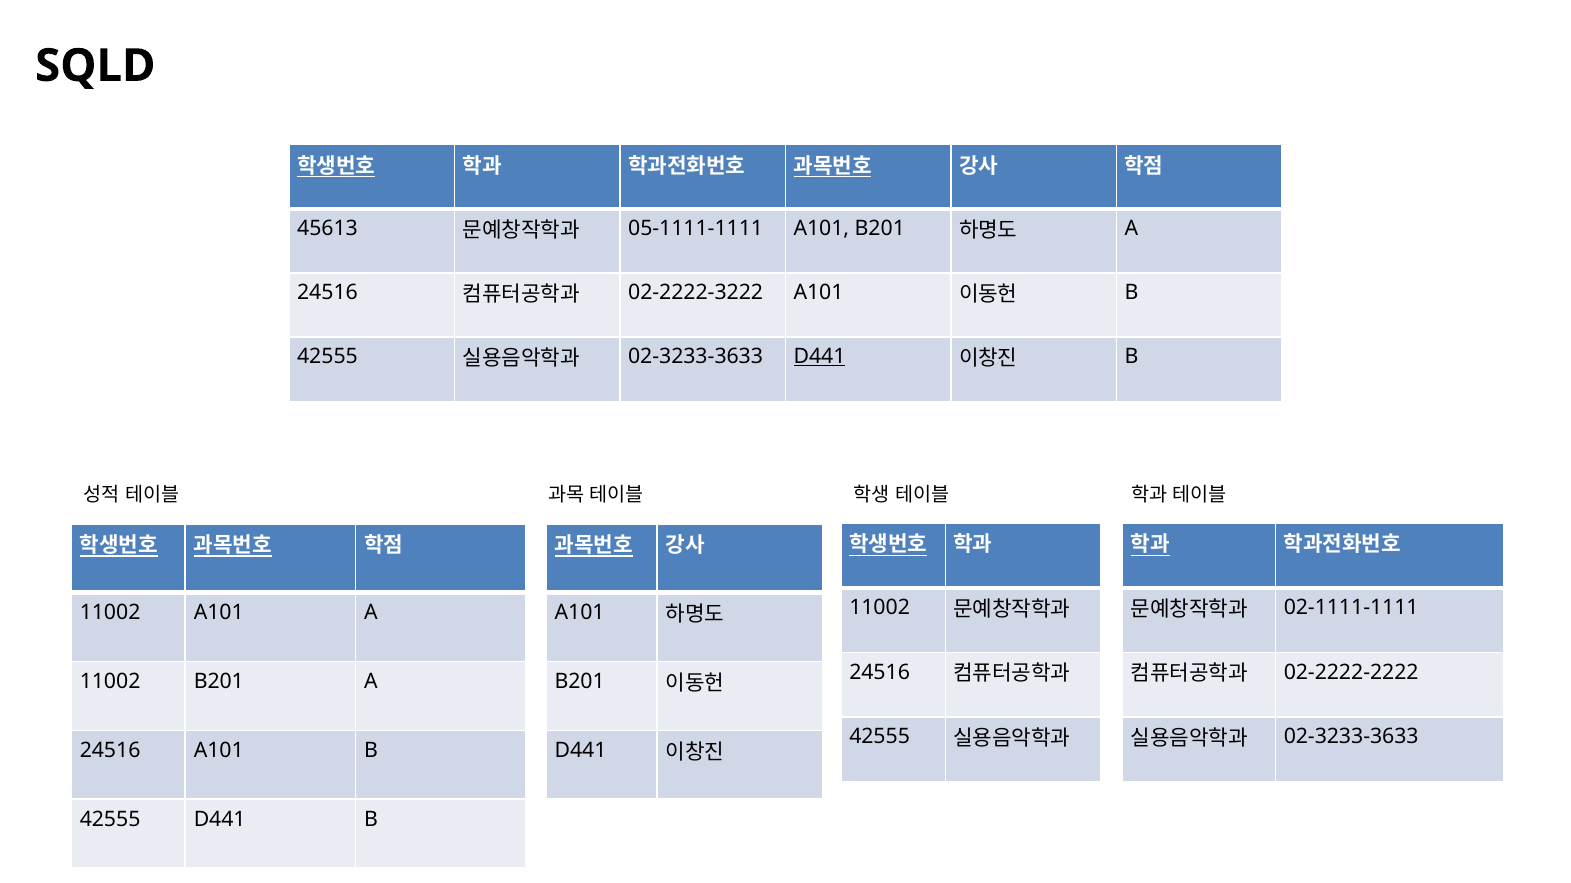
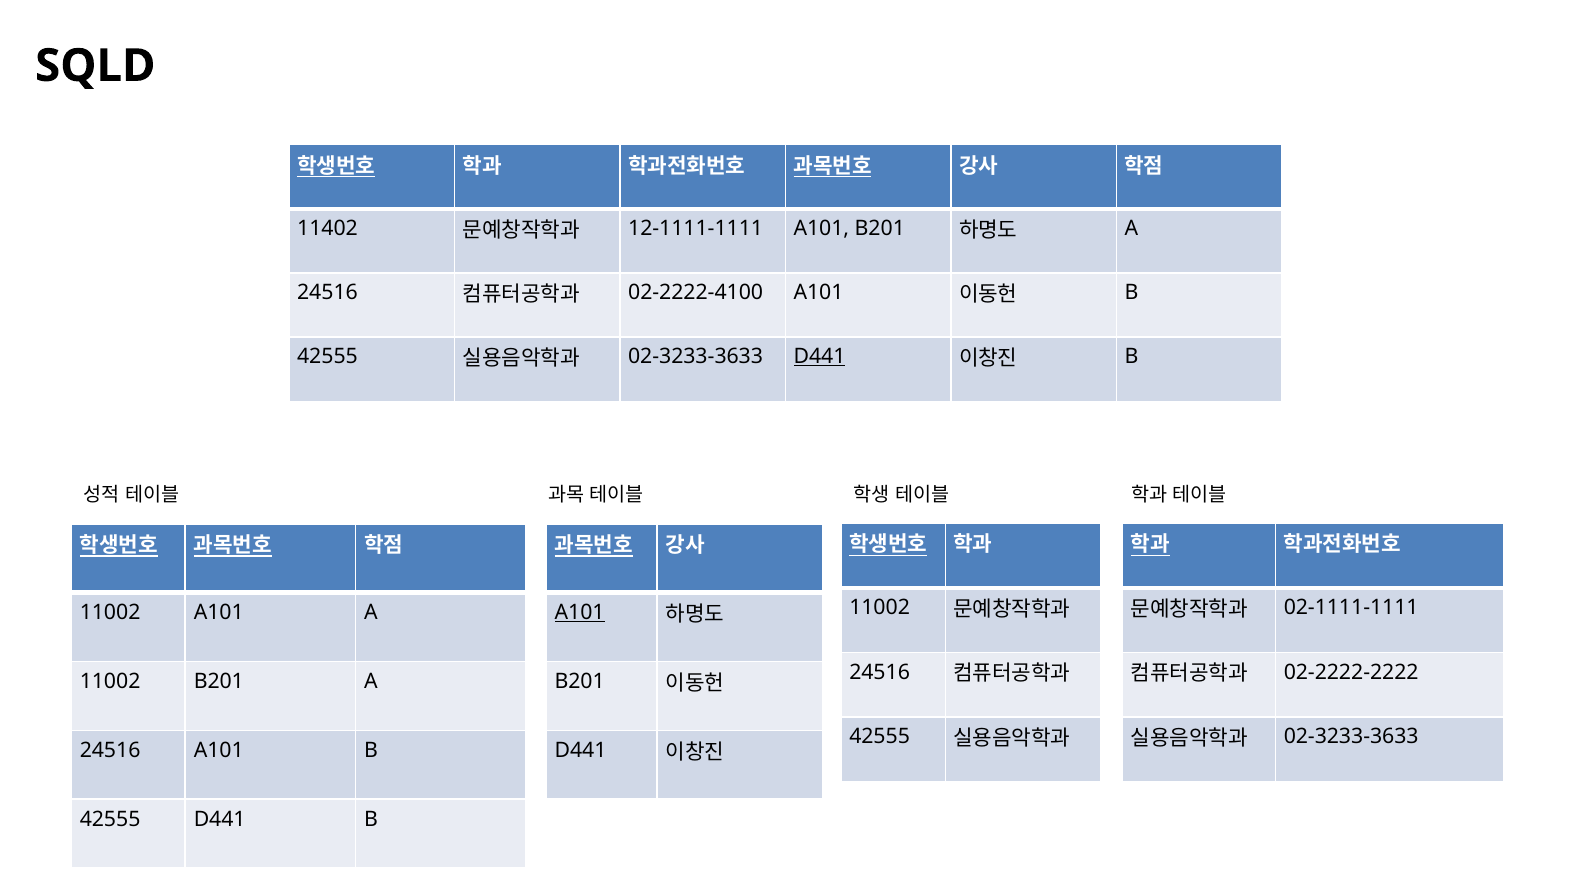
45613: 45613 -> 11402
05-1111-1111: 05-1111-1111 -> 12-1111-1111
02-2222-3222: 02-2222-3222 -> 02-2222-4100
A101 at (580, 613) underline: none -> present
